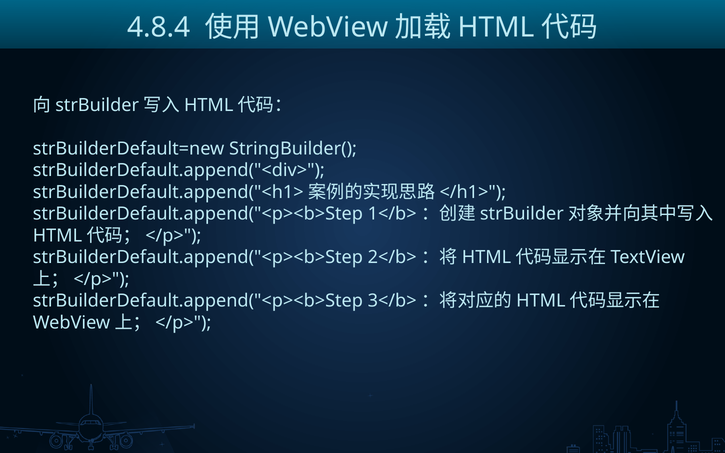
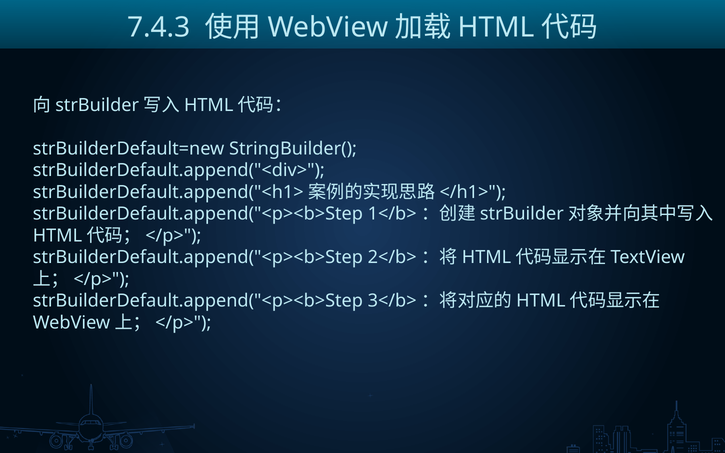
4.8.4: 4.8.4 -> 7.4.3
